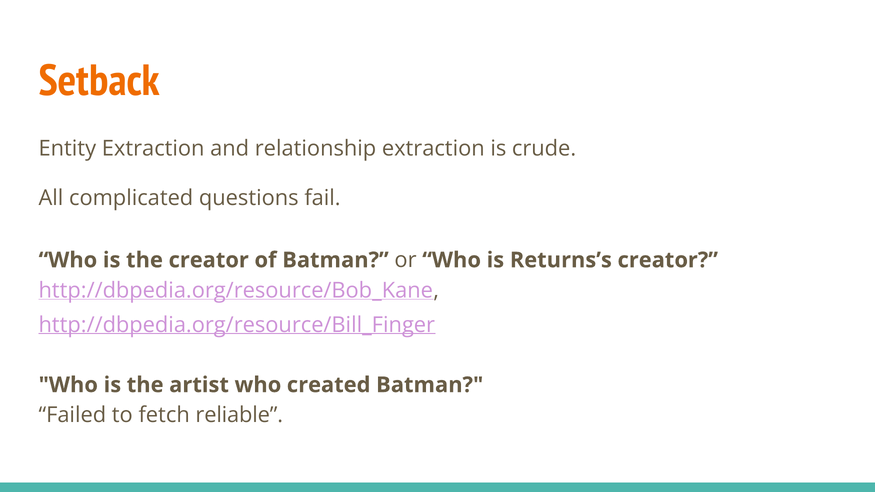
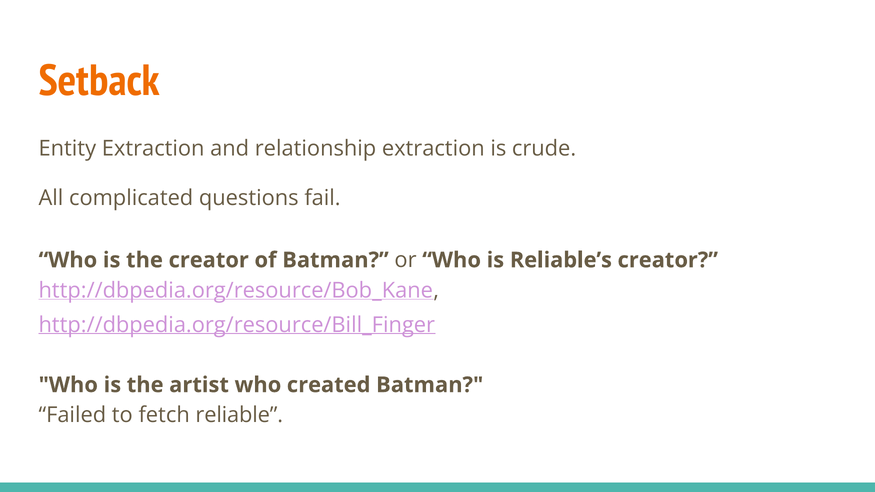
Returns’s: Returns’s -> Reliable’s
